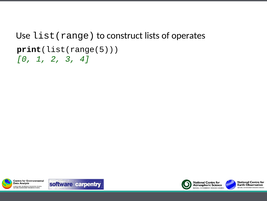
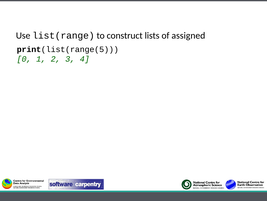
operates: operates -> assigned
